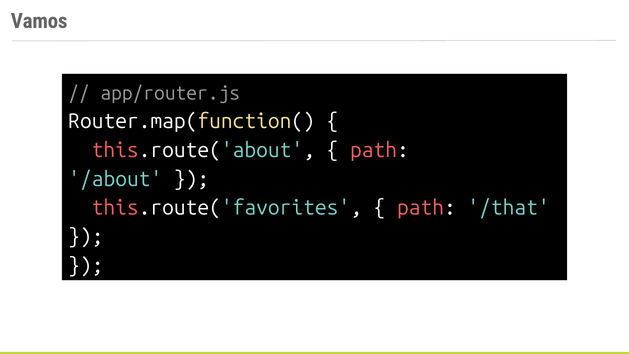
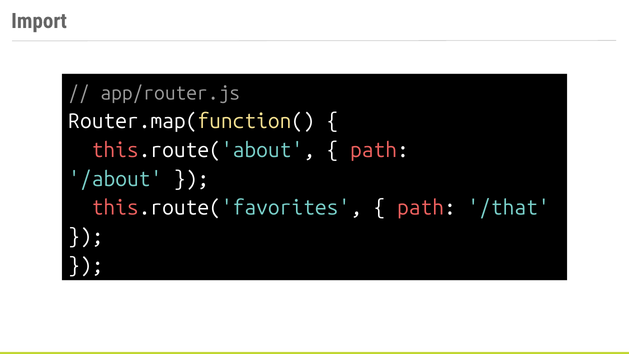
Vamos: Vamos -> Import
